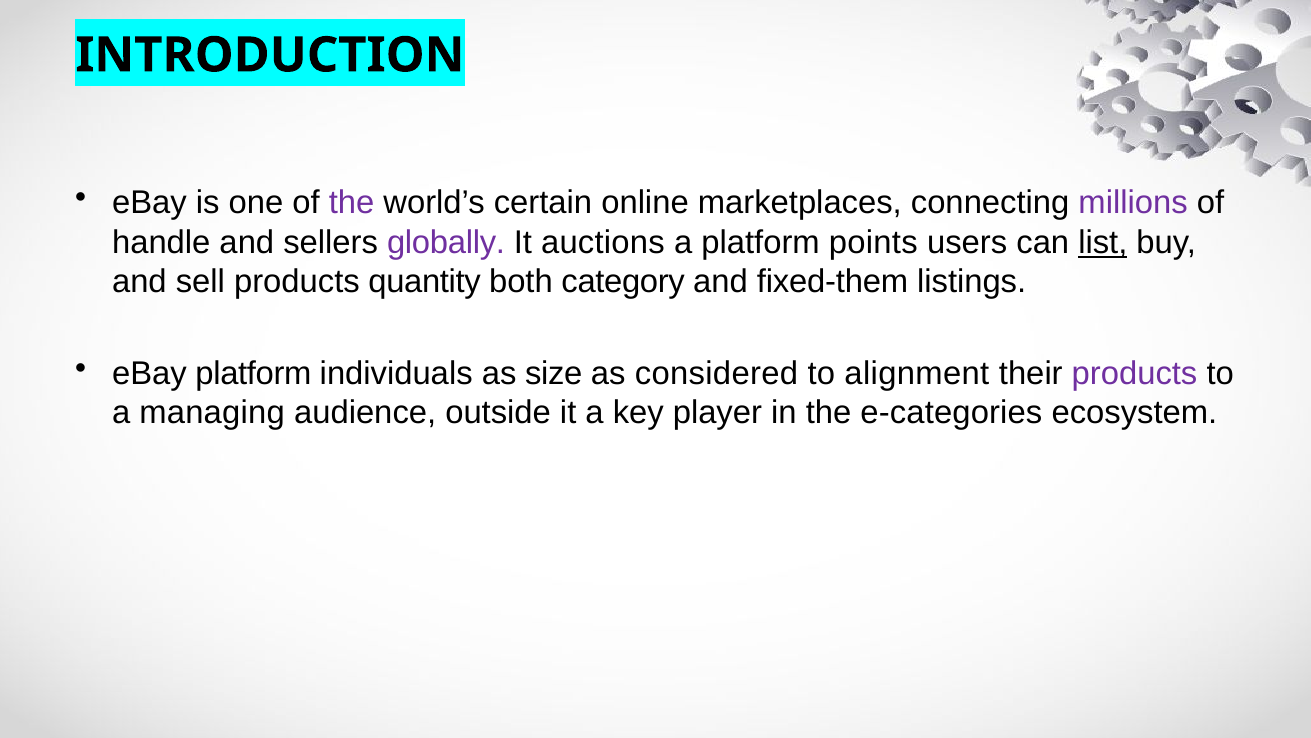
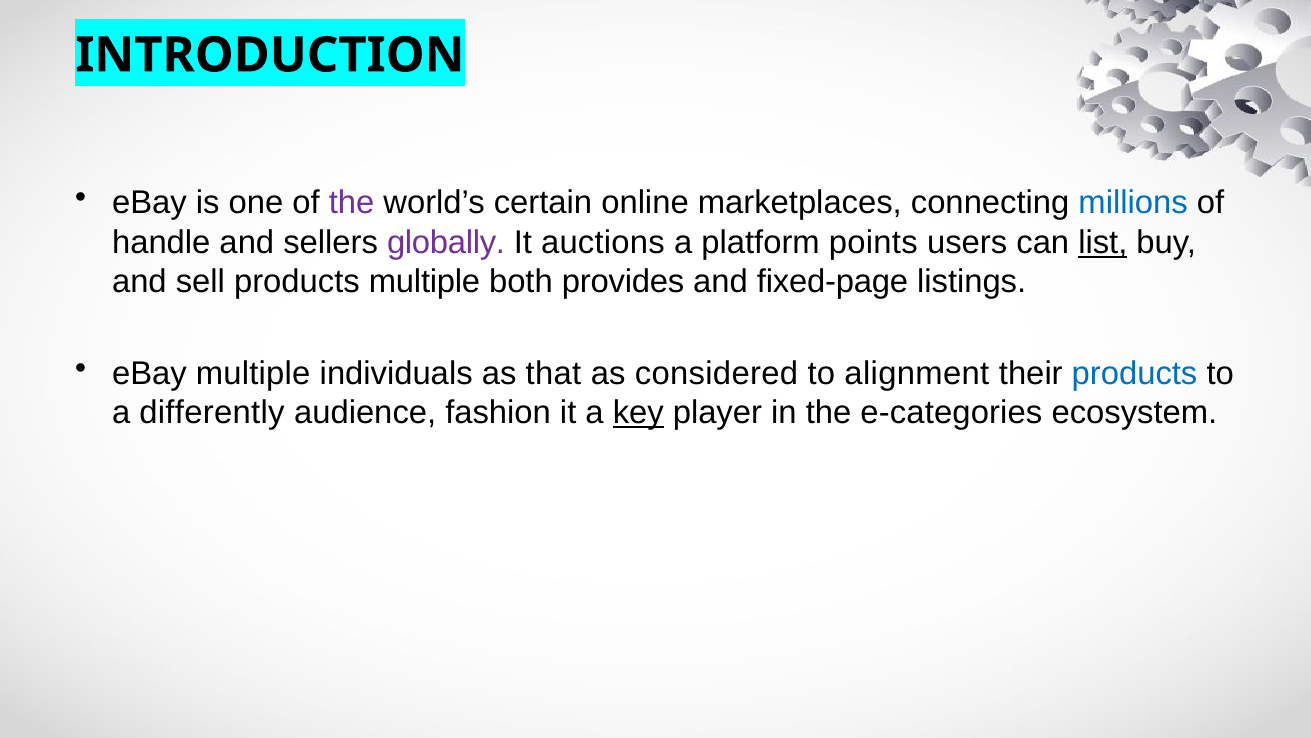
millions colour: purple -> blue
products quantity: quantity -> multiple
category: category -> provides
fixed-them: fixed-them -> fixed-page
eBay platform: platform -> multiple
size: size -> that
products at (1135, 373) colour: purple -> blue
managing: managing -> differently
outside: outside -> fashion
key underline: none -> present
